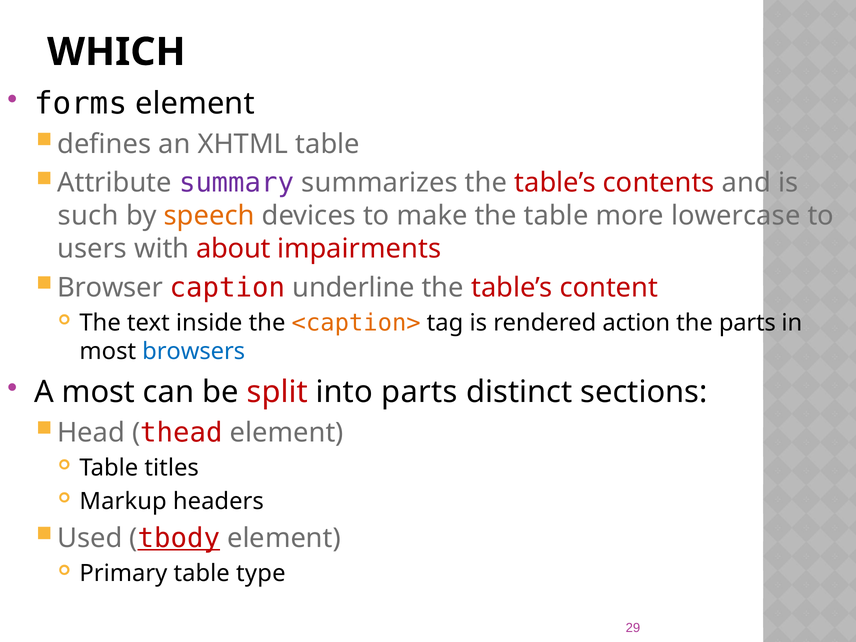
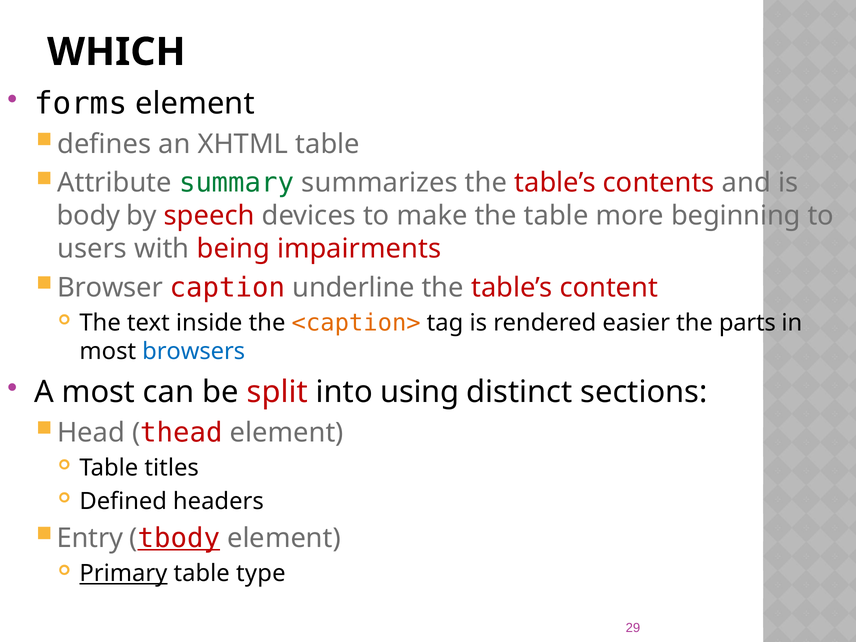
summary colour: purple -> green
such: such -> body
speech colour: orange -> red
lowercase: lowercase -> beginning
about: about -> being
action: action -> easier
into parts: parts -> using
Markup: Markup -> Defined
Used: Used -> Entry
Primary underline: none -> present
